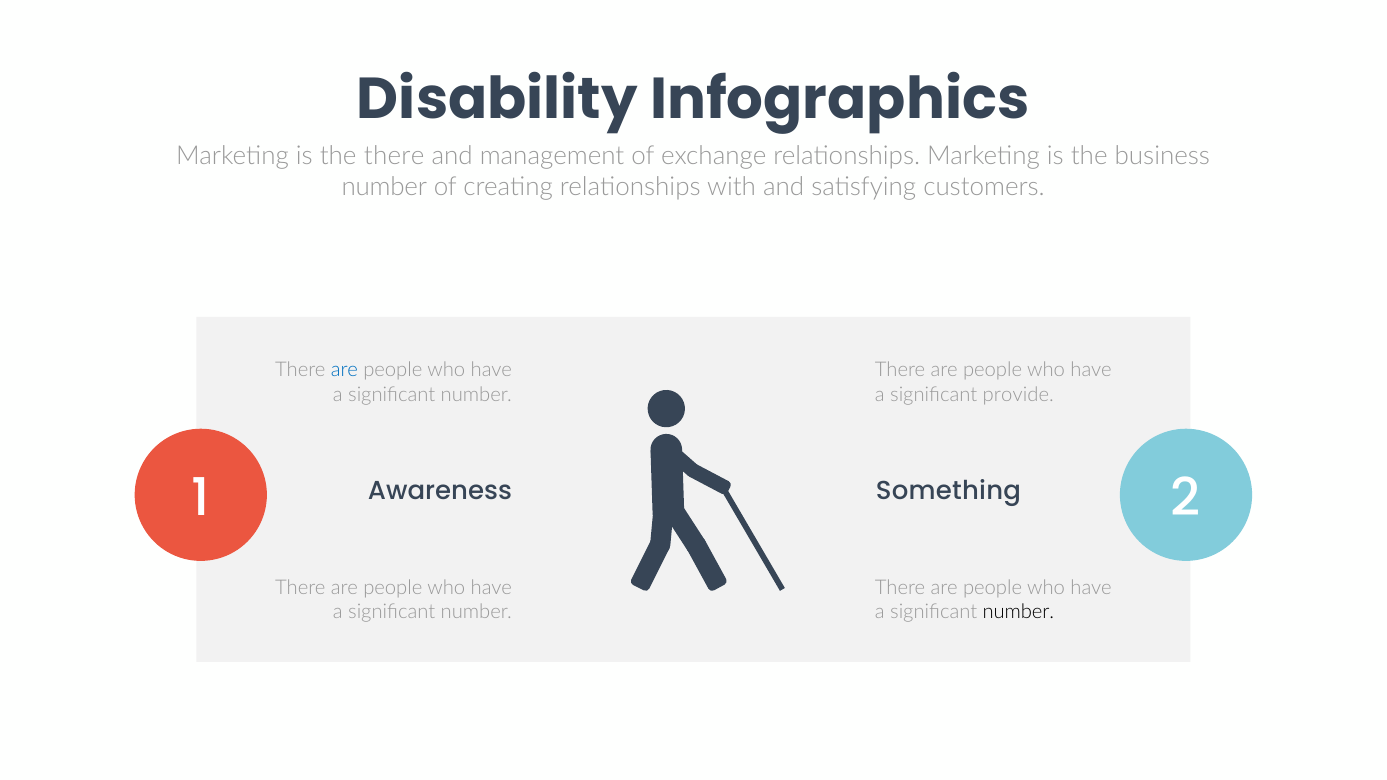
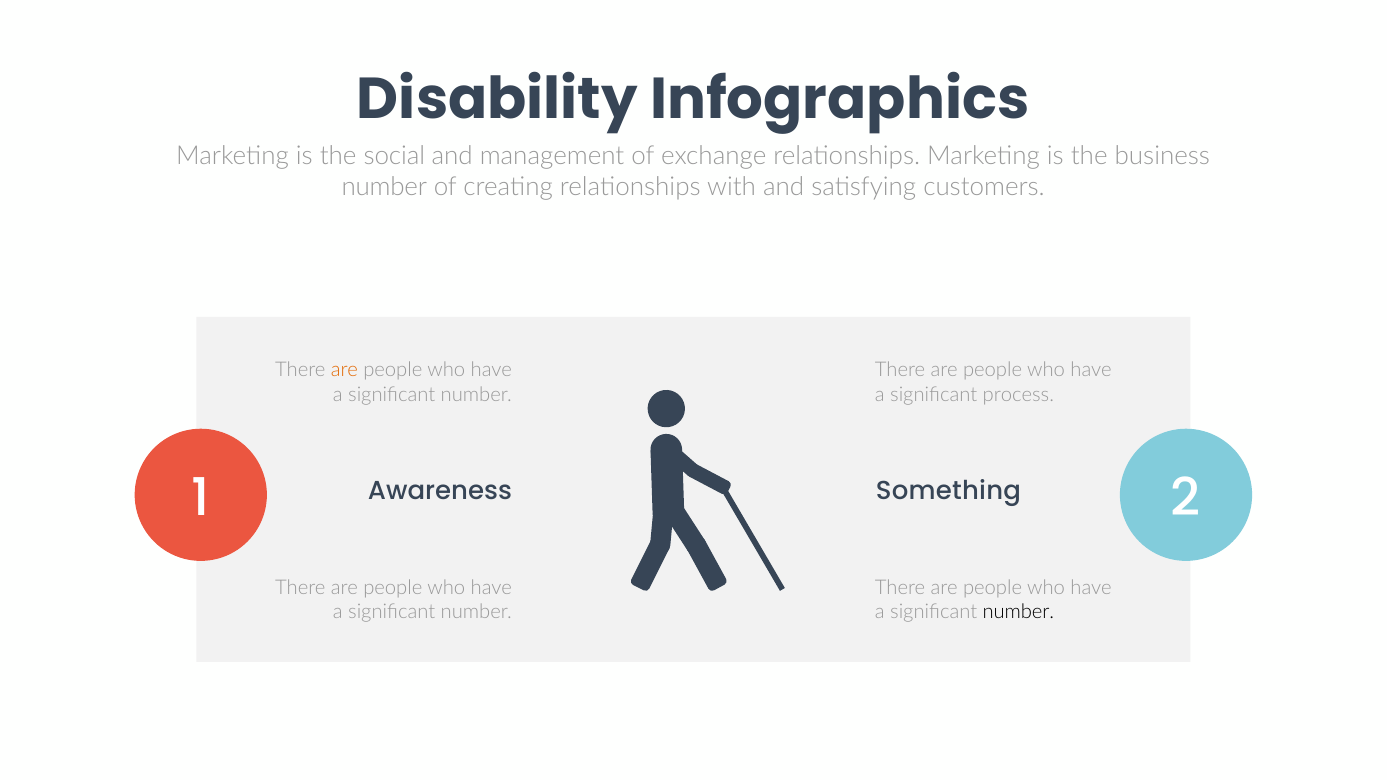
the there: there -> social
are at (344, 370) colour: blue -> orange
provide: provide -> process
